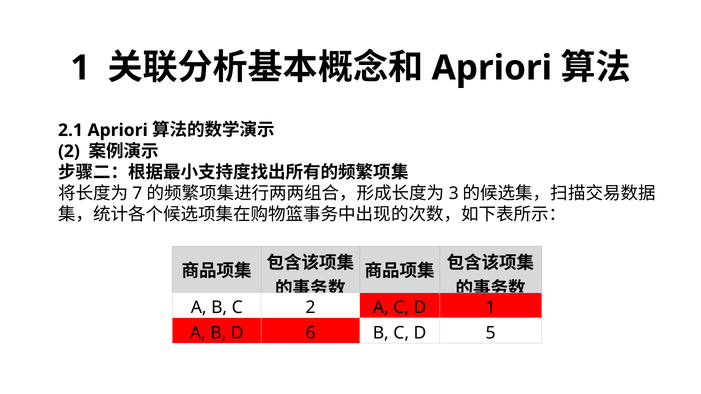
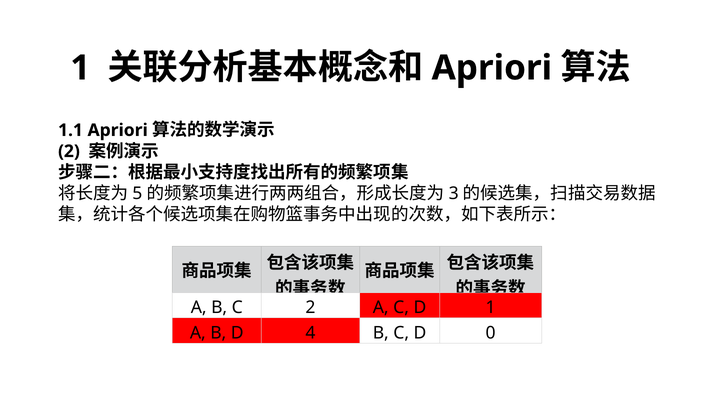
2.1: 2.1 -> 1.1
7: 7 -> 5
6: 6 -> 4
5: 5 -> 0
